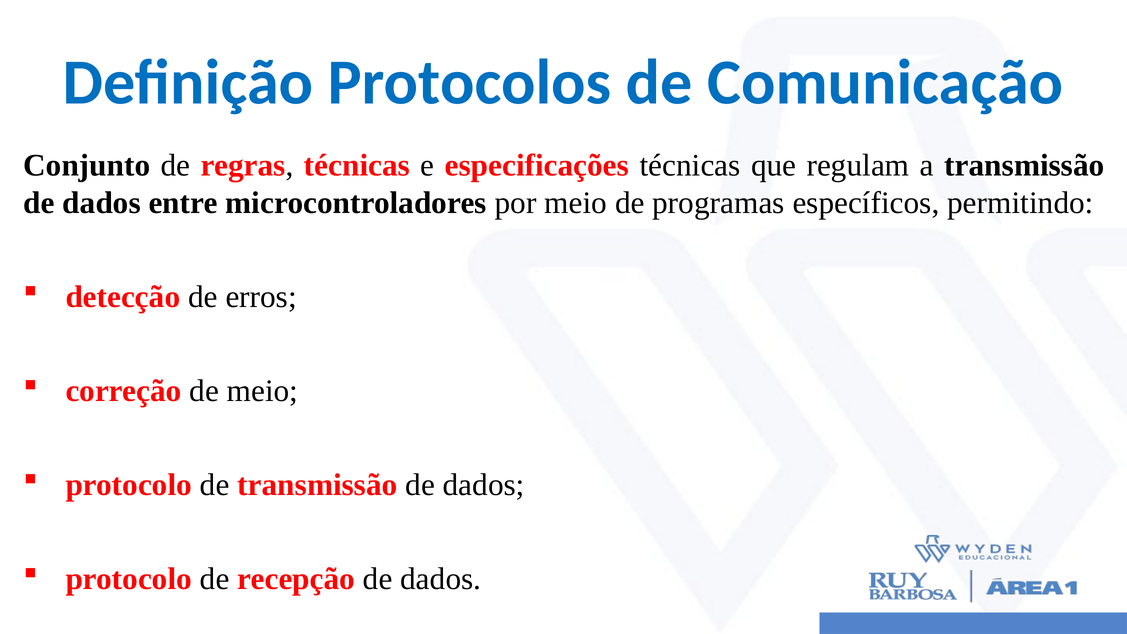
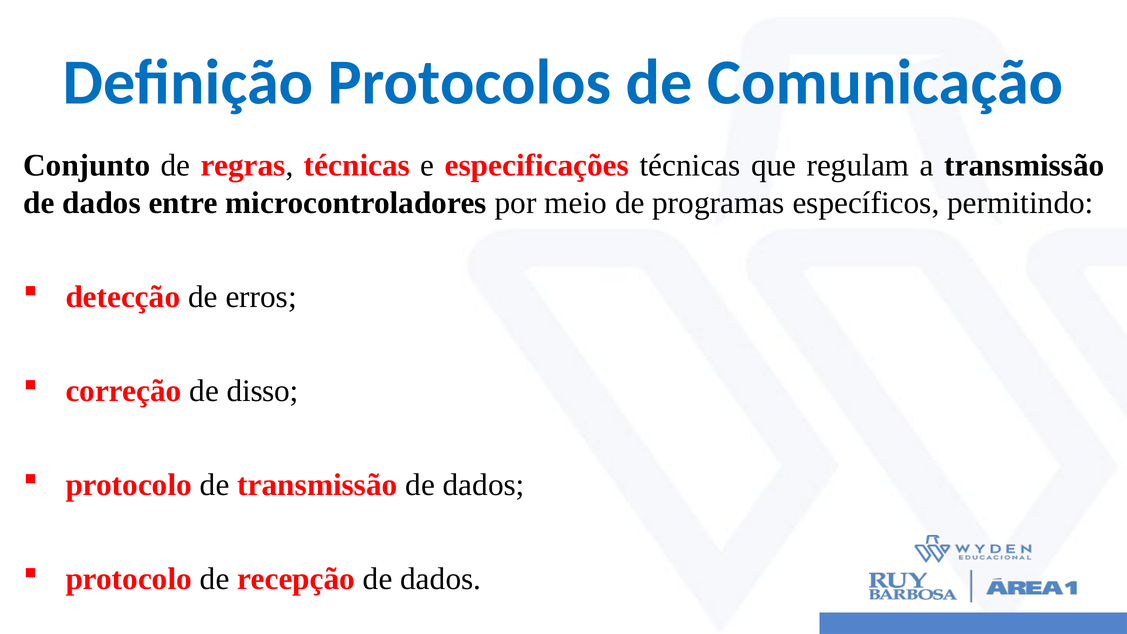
de meio: meio -> disso
